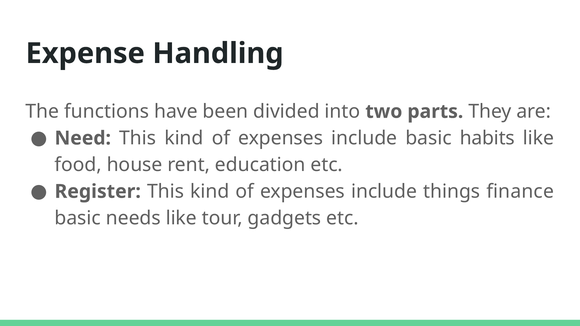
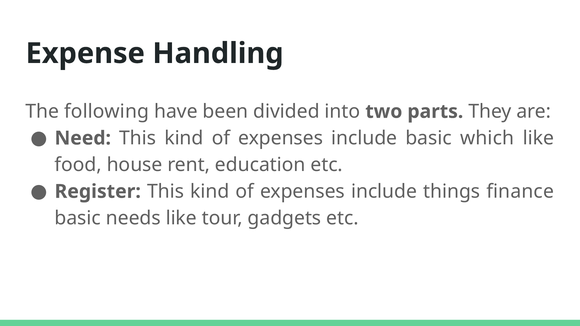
functions: functions -> following
habits: habits -> which
